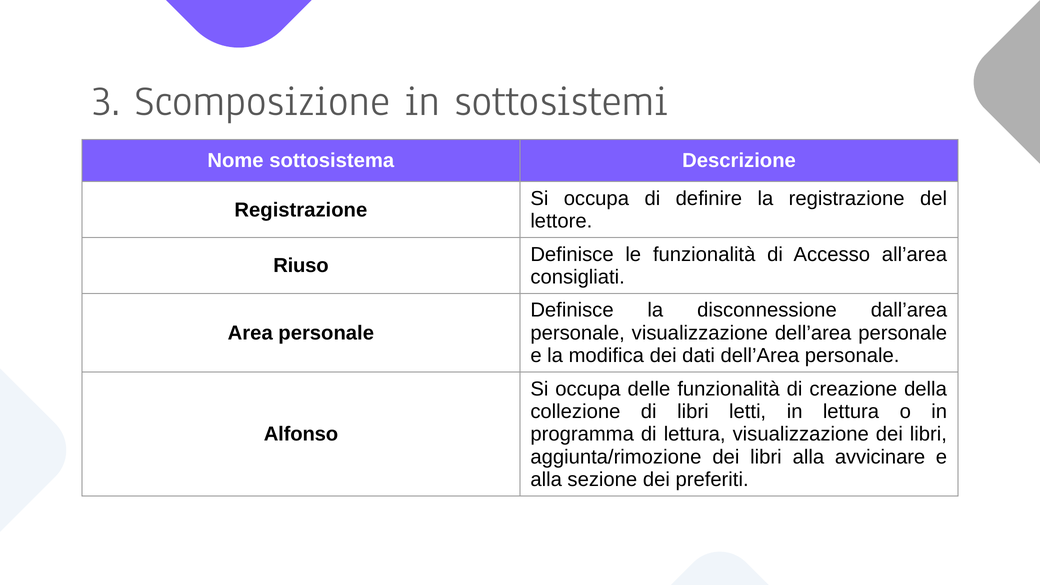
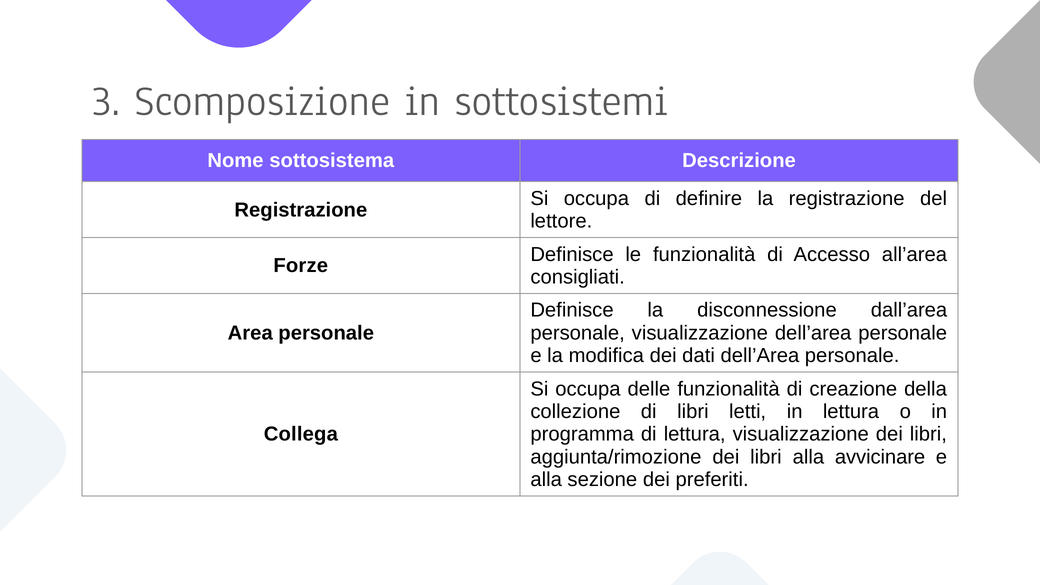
Riuso: Riuso -> Forze
Alfonso: Alfonso -> Collega
